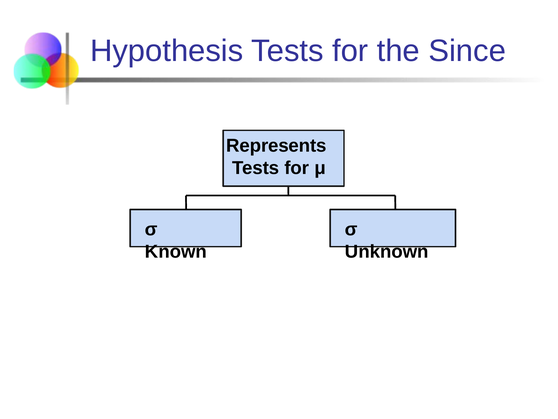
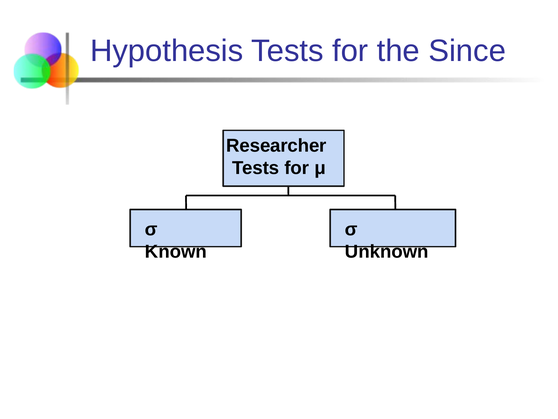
Represents: Represents -> Researcher
